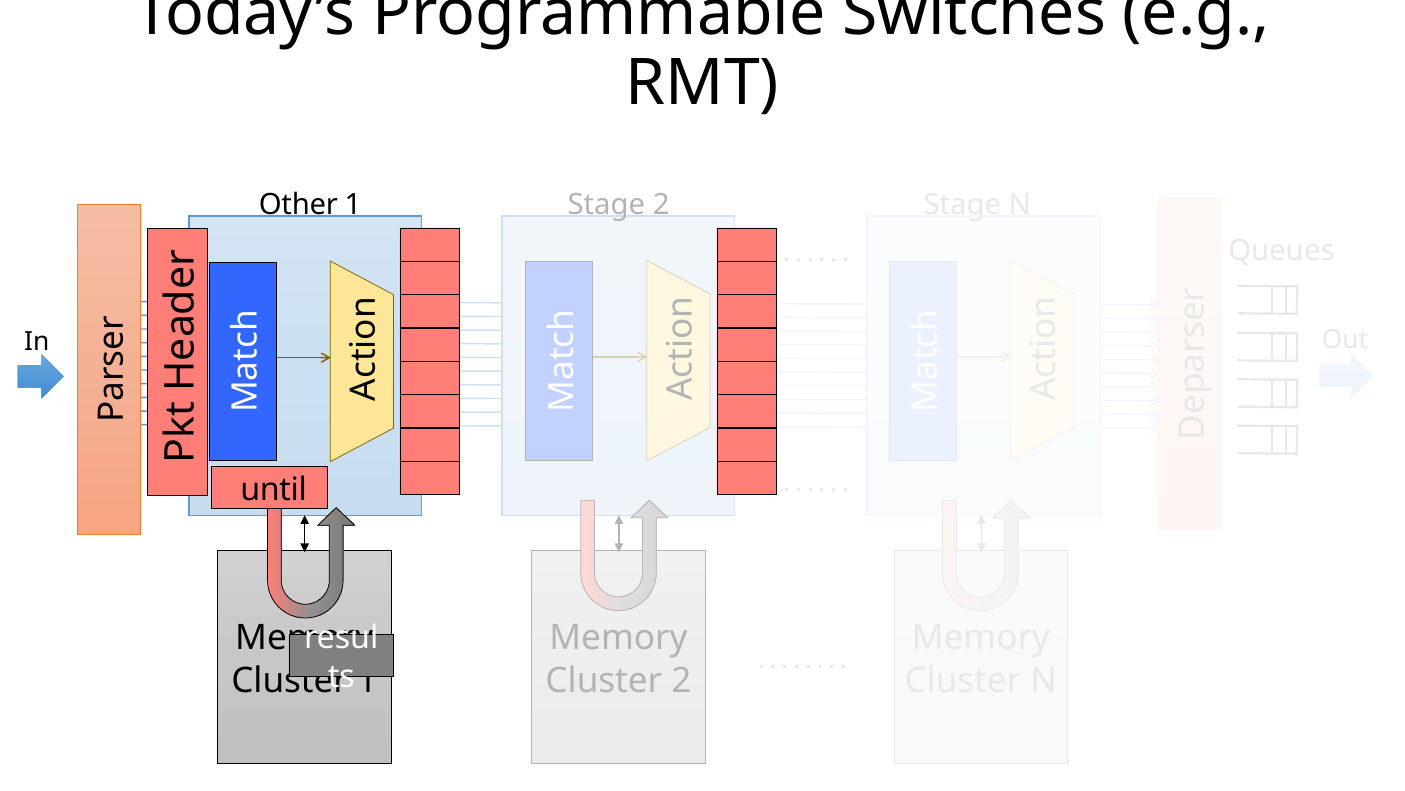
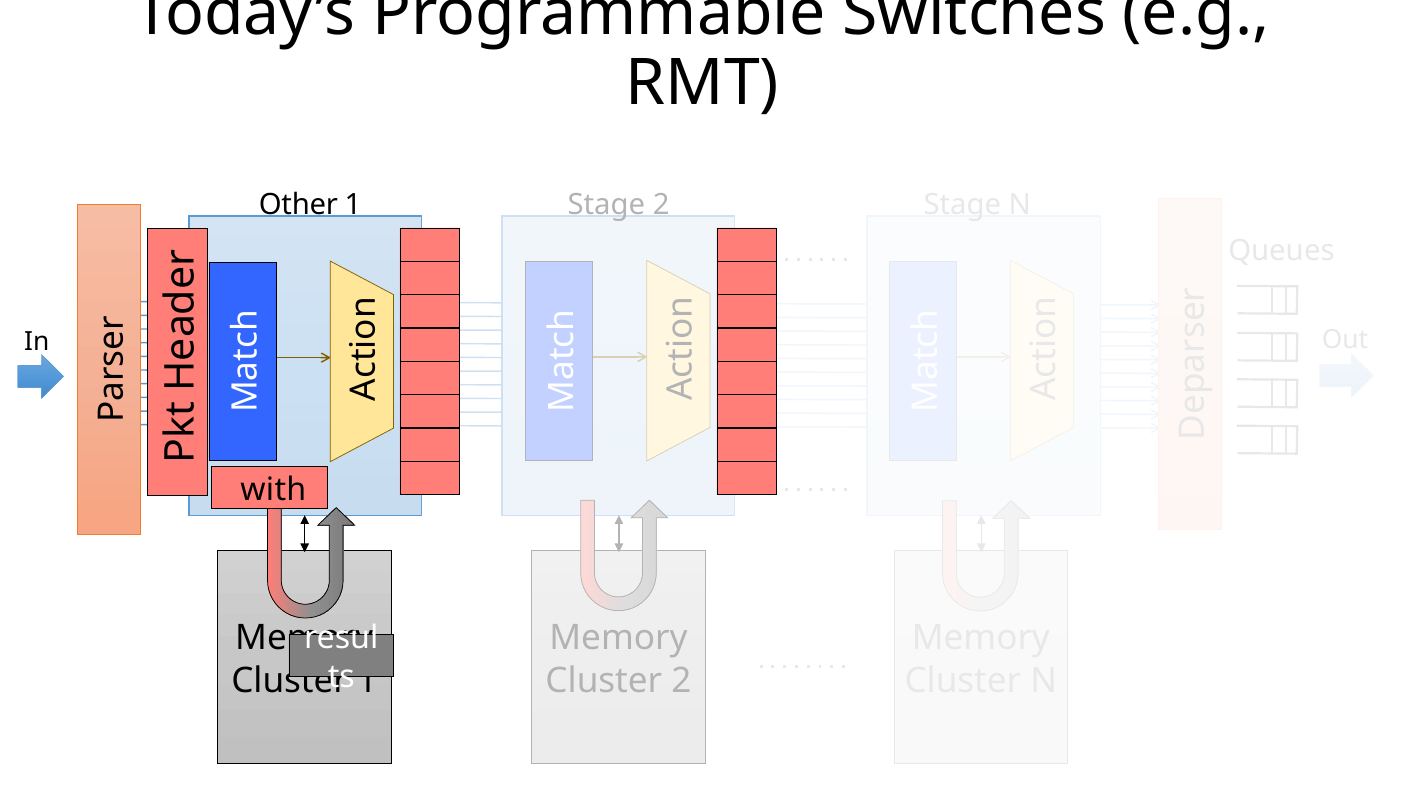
until: until -> with
